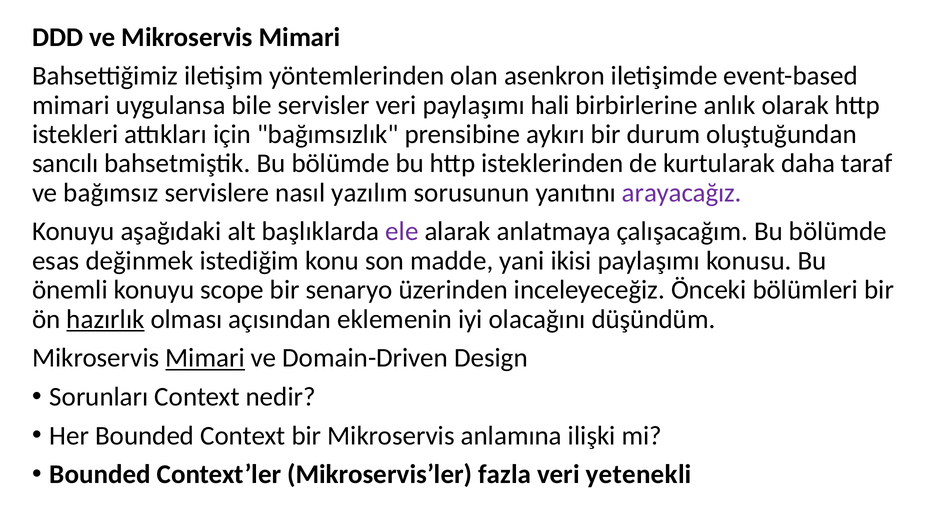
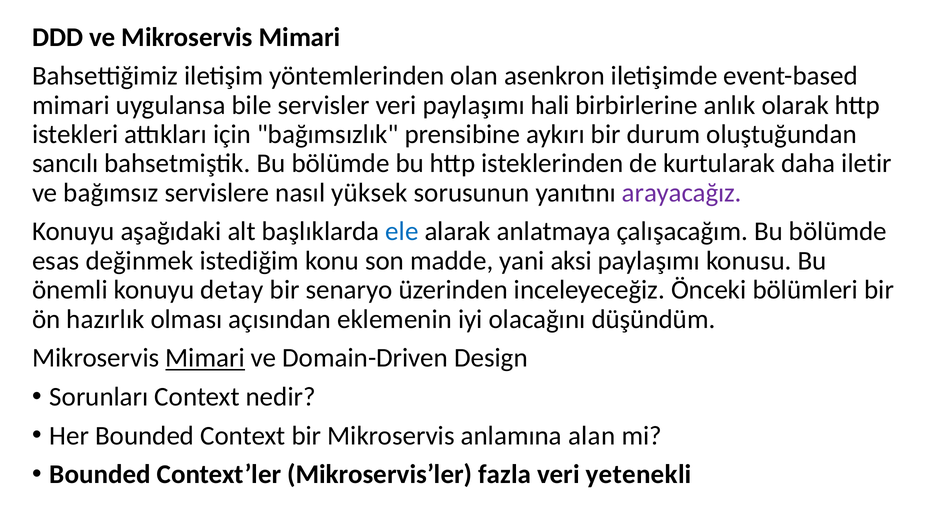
taraf: taraf -> iletir
yazılım: yazılım -> yüksek
ele colour: purple -> blue
ikisi: ikisi -> aksi
scope: scope -> detay
hazırlık underline: present -> none
ilişki: ilişki -> alan
